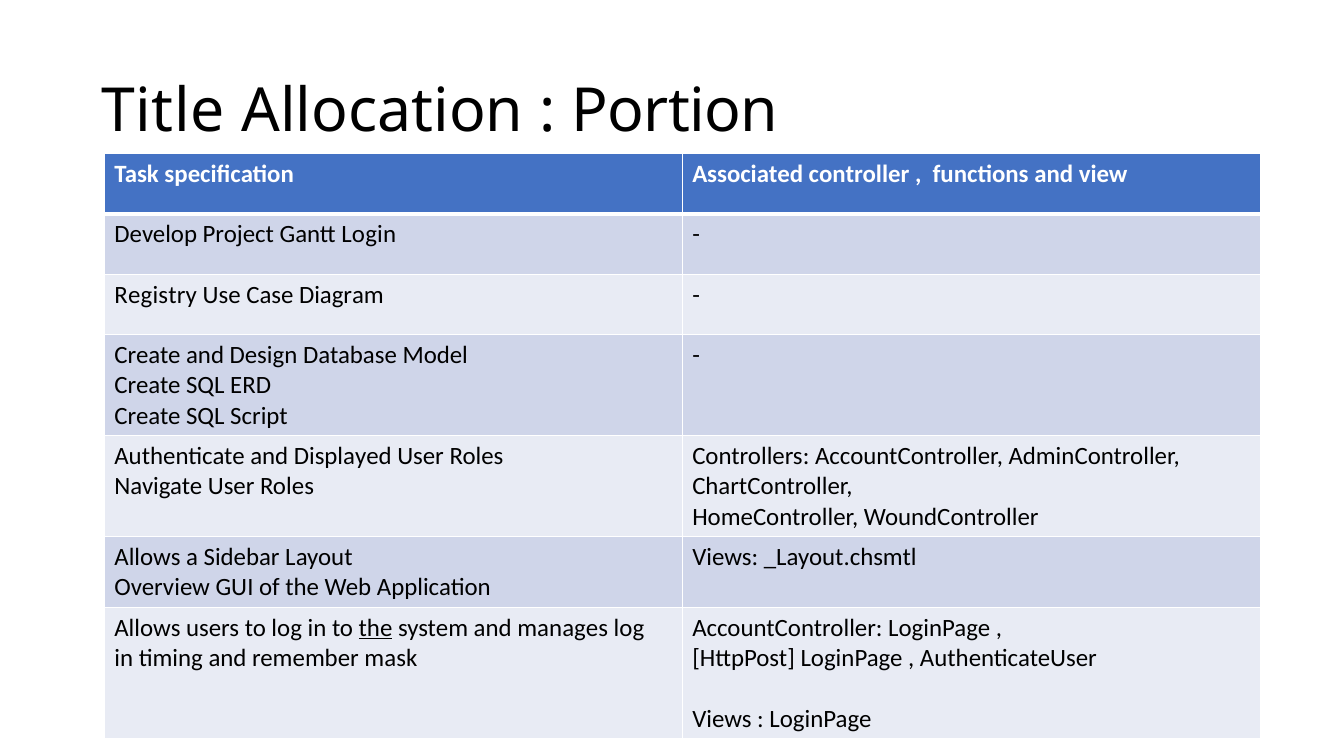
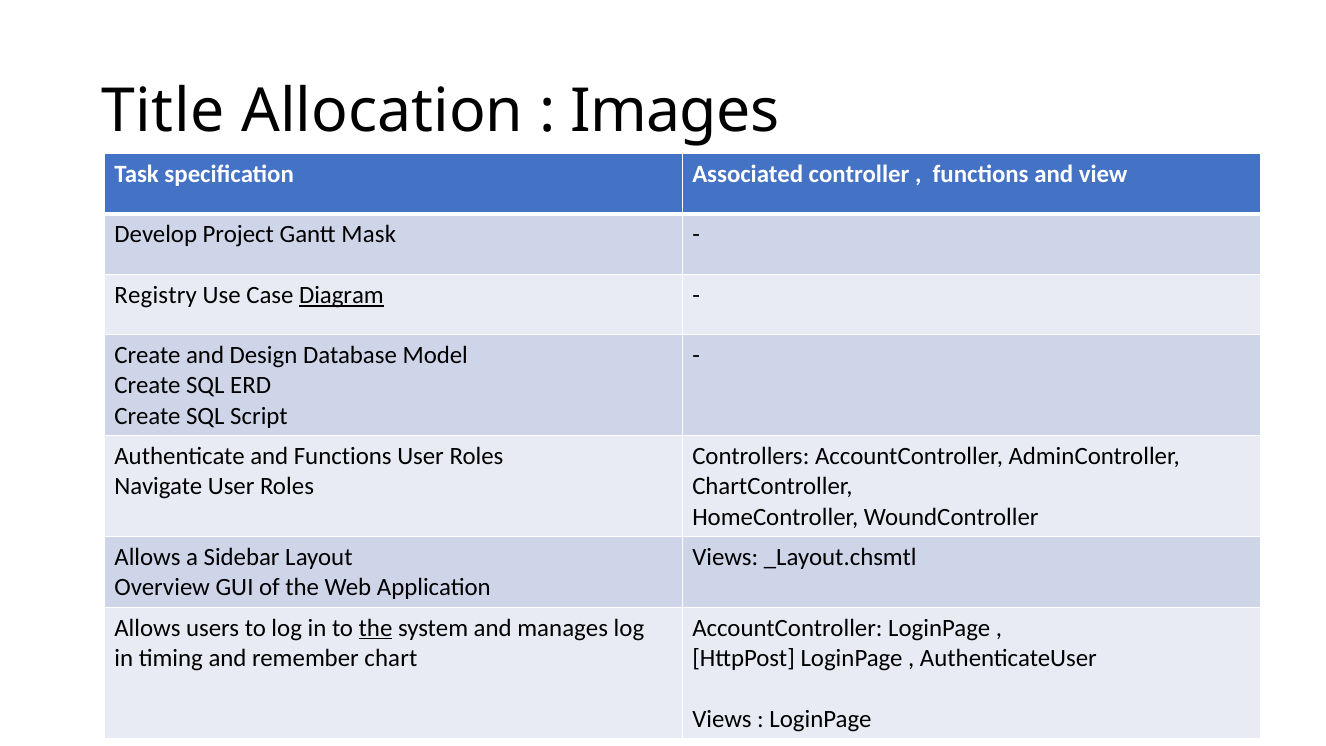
Portion: Portion -> Images
Login: Login -> Mask
Diagram underline: none -> present
and Displayed: Displayed -> Functions
mask: mask -> chart
